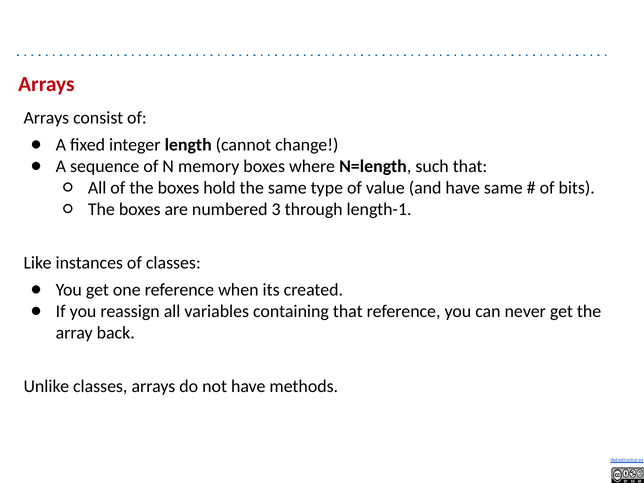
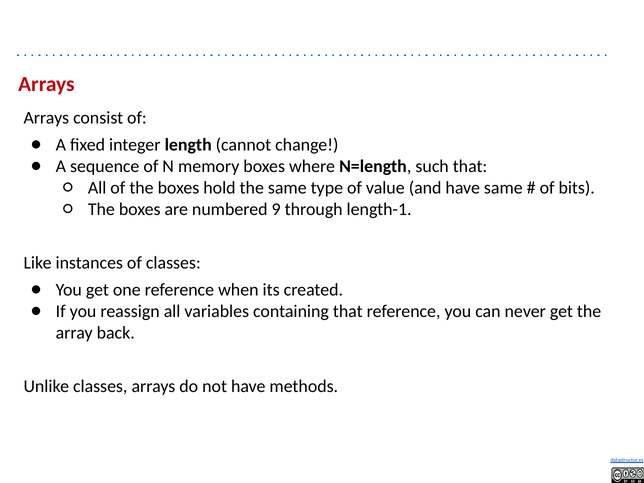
3: 3 -> 9
